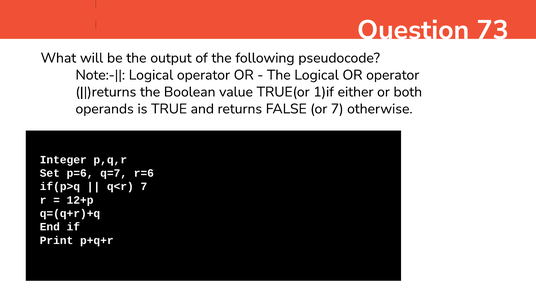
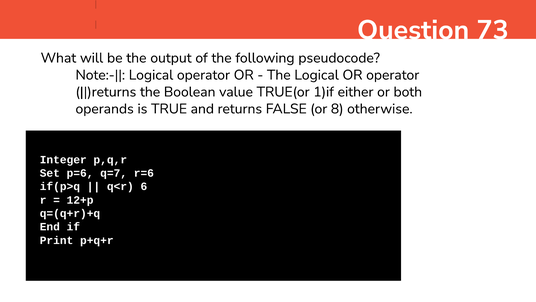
or 7: 7 -> 8
q<r 7: 7 -> 6
